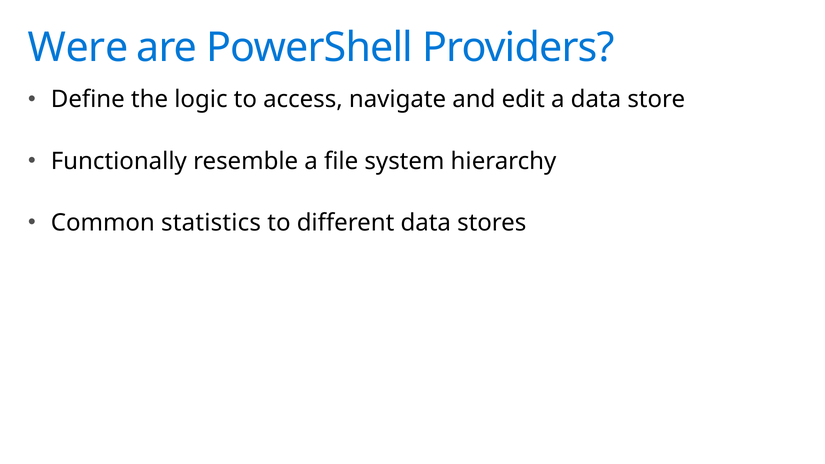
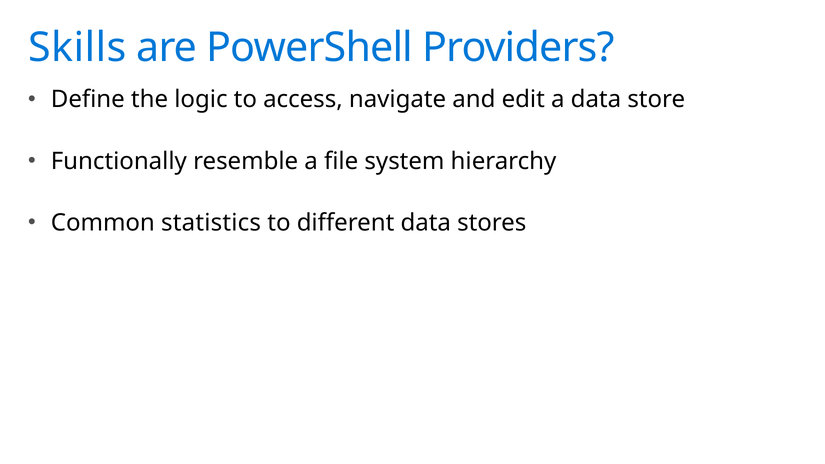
Were: Were -> Skills
